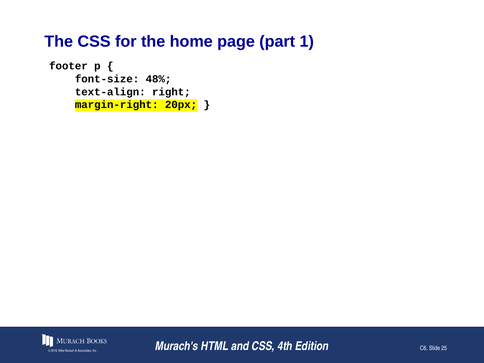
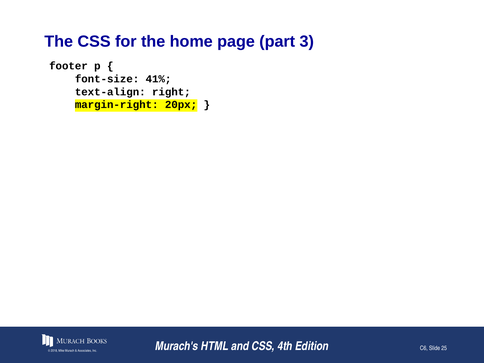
1: 1 -> 3
48%: 48% -> 41%
